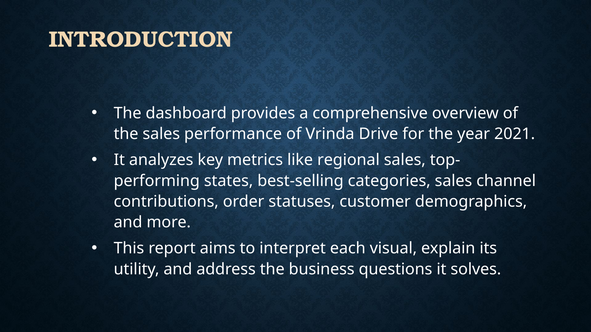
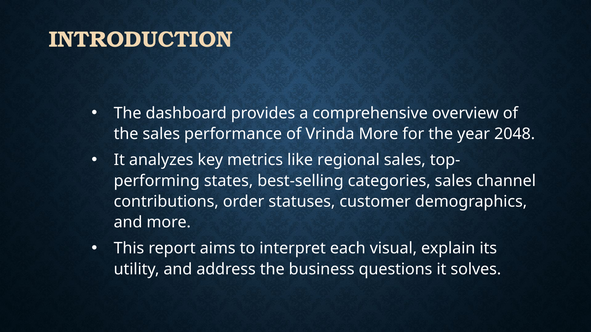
Vrinda Drive: Drive -> More
2021: 2021 -> 2048
